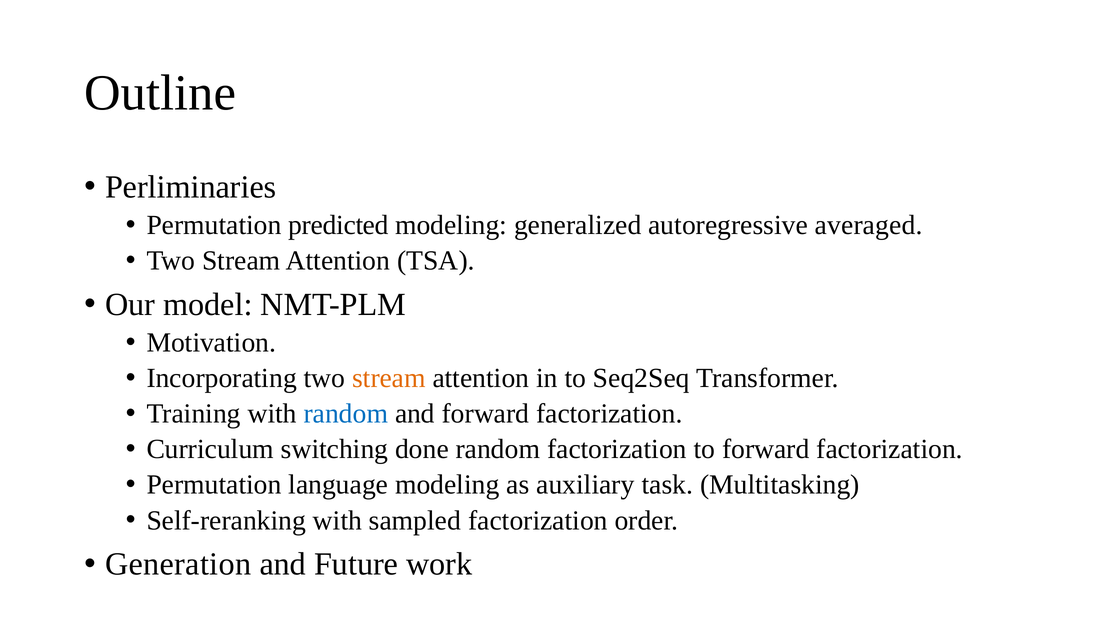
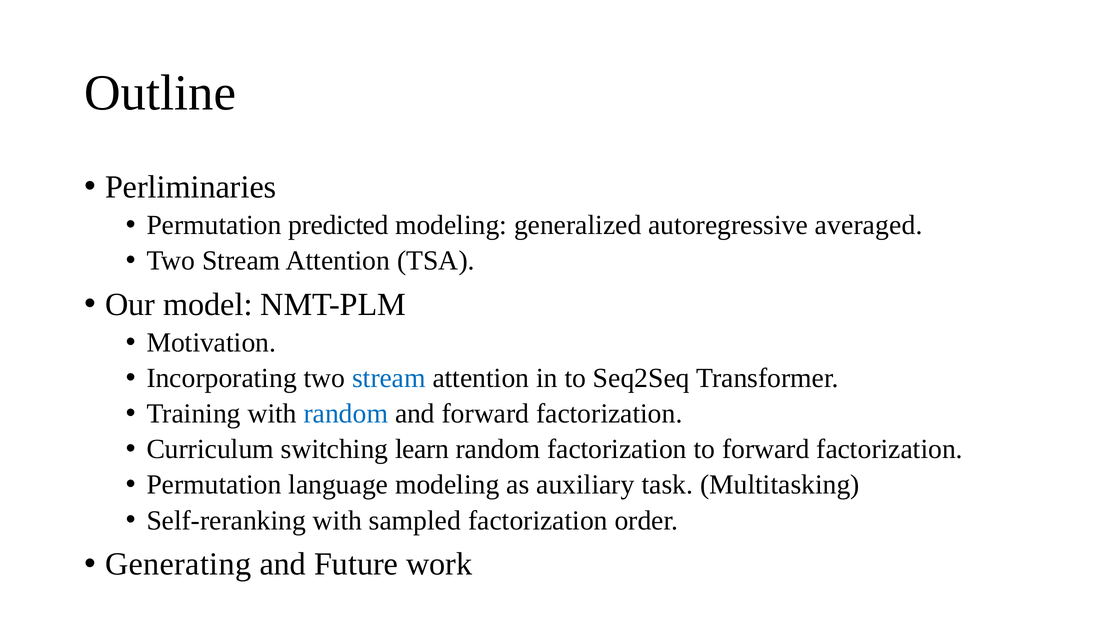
stream at (389, 378) colour: orange -> blue
done: done -> learn
Generation: Generation -> Generating
